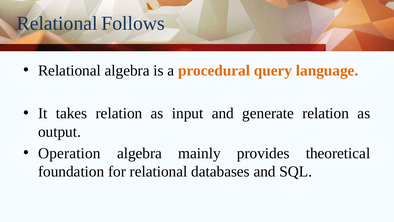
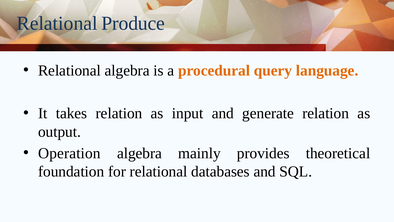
Follows: Follows -> Produce
